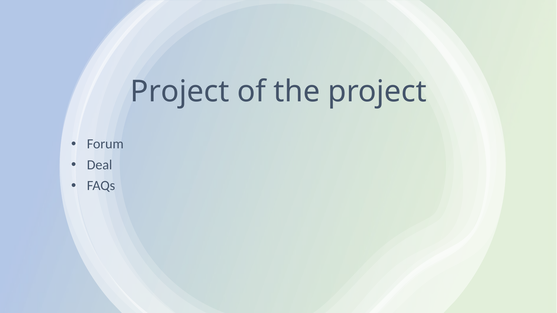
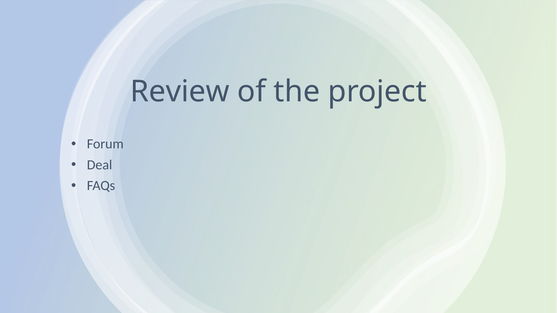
Project at (180, 92): Project -> Review
